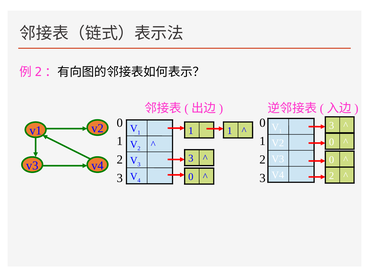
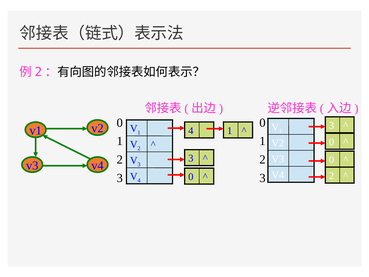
1 1: 1 -> 4
